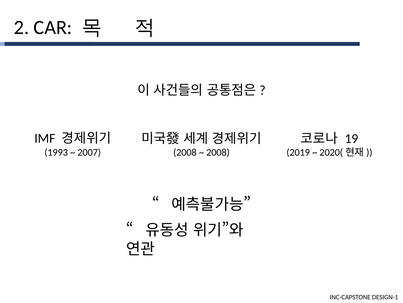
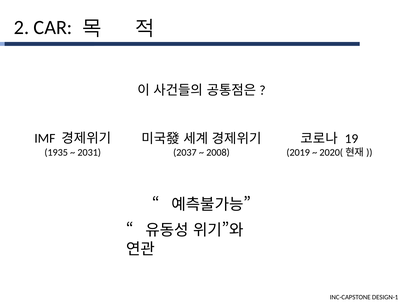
1993: 1993 -> 1935
2007: 2007 -> 2031
2008 at (185, 152): 2008 -> 2037
